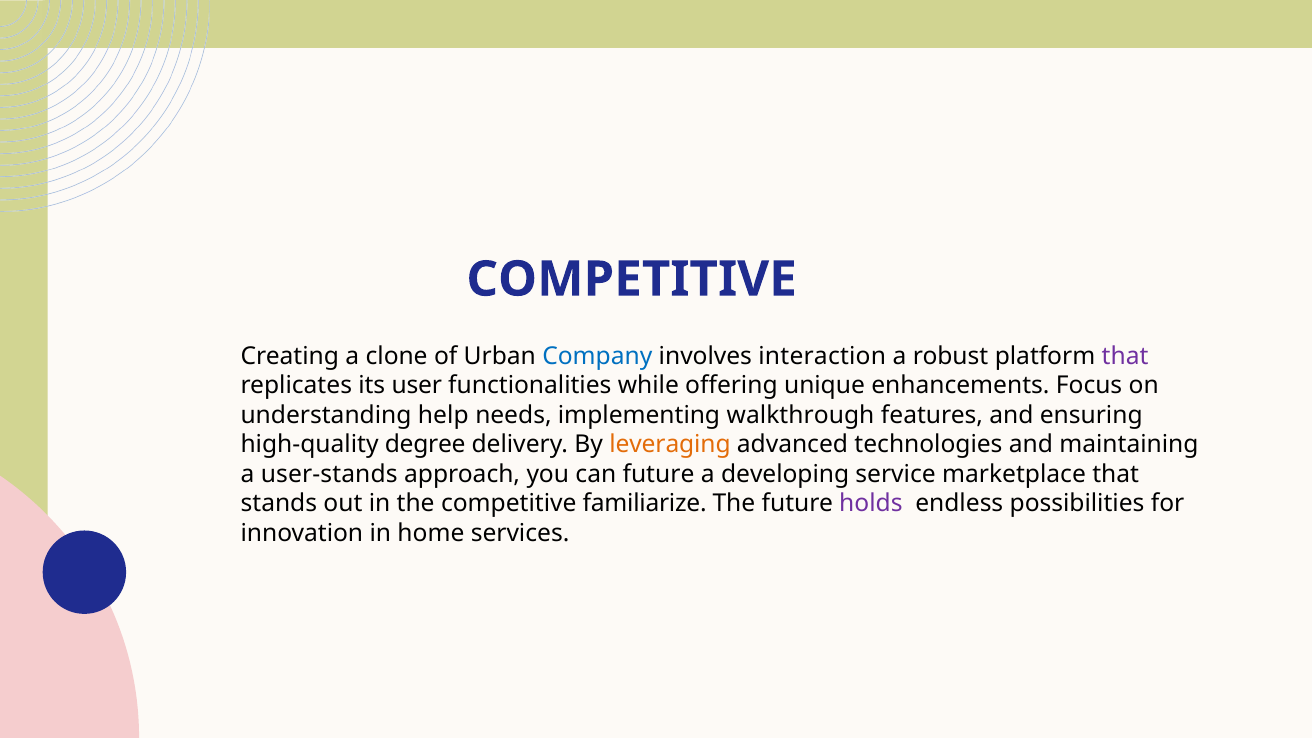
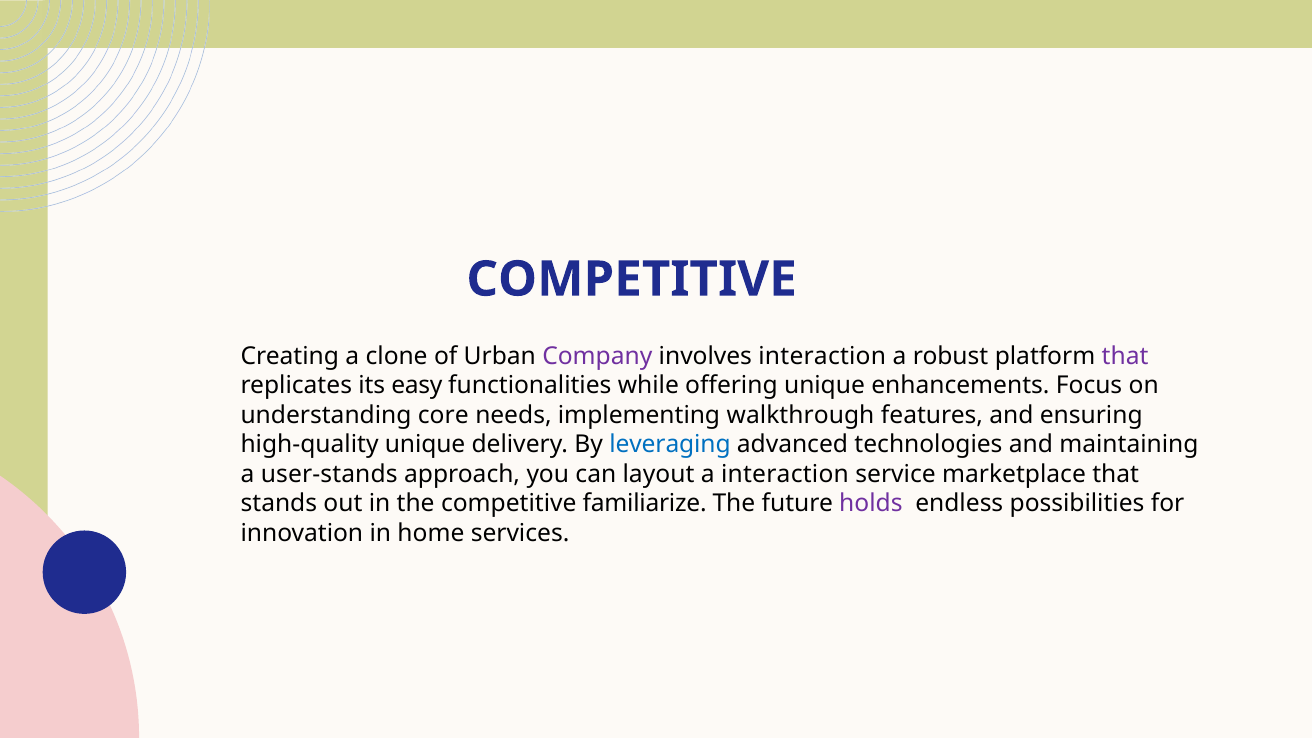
Company colour: blue -> purple
user: user -> easy
help: help -> core
high-quality degree: degree -> unique
leveraging colour: orange -> blue
can future: future -> layout
a developing: developing -> interaction
